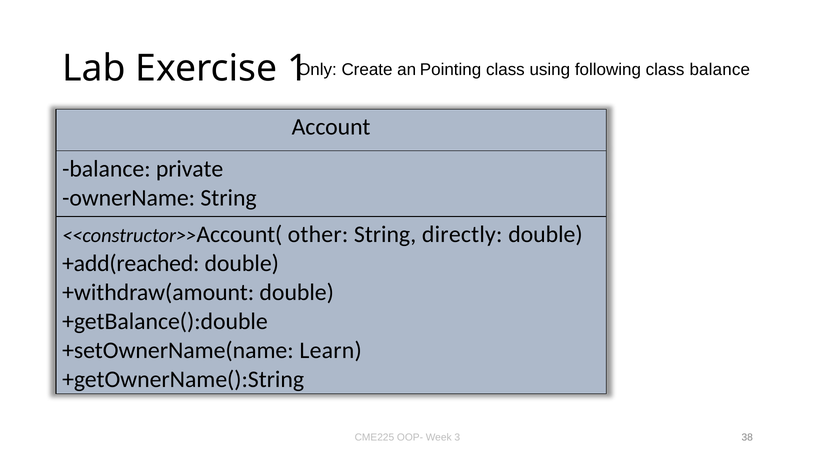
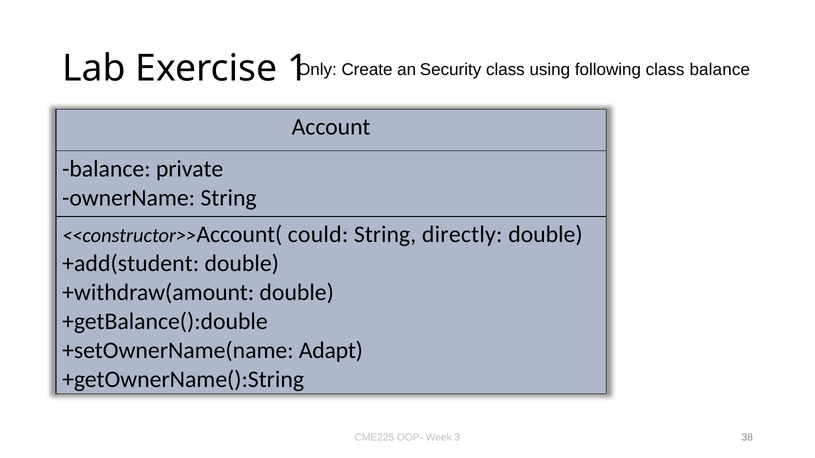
Pointing: Pointing -> Security
other: other -> could
+add(reached: +add(reached -> +add(student
Learn: Learn -> Adapt
